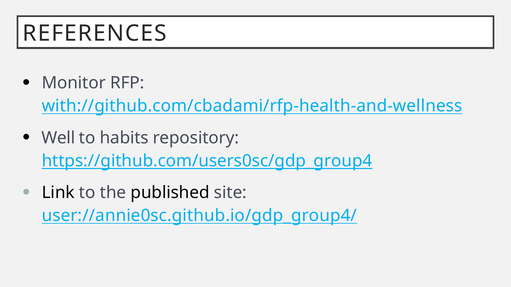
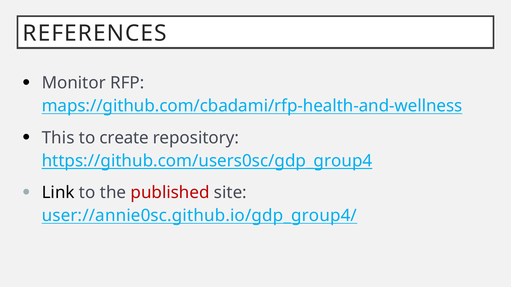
with://github.com/cbadami/rfp-health-and-wellness: with://github.com/cbadami/rfp-health-and-wellness -> maps://github.com/cbadami/rfp-health-and-wellness
Well: Well -> This
habits: habits -> create
published colour: black -> red
